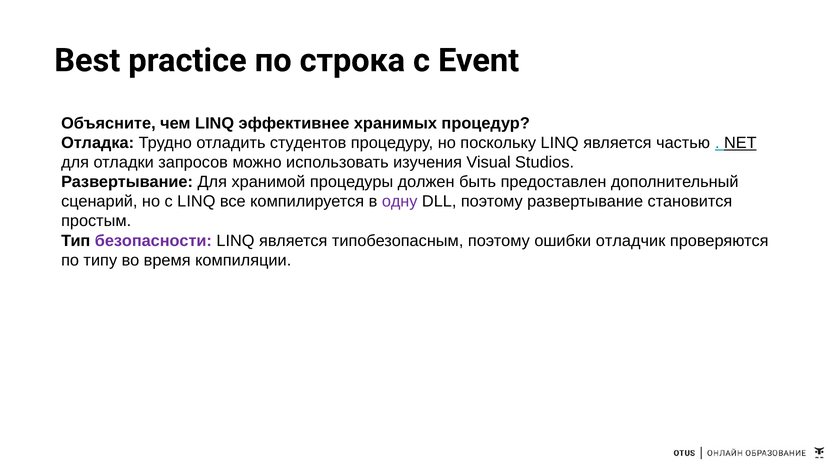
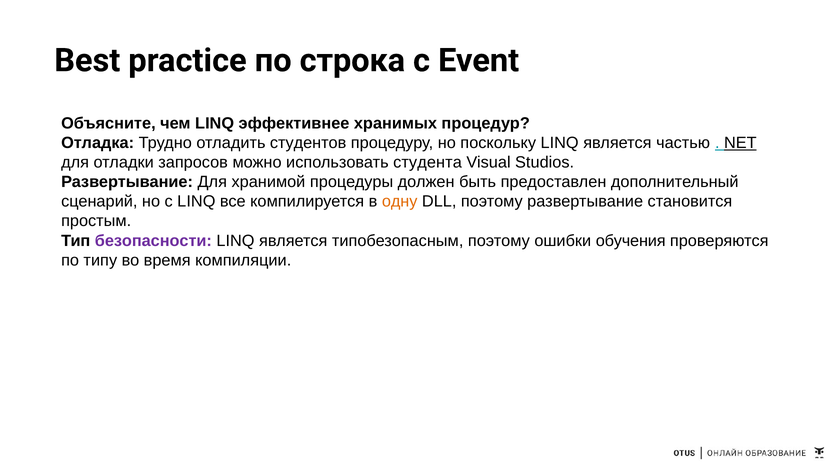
изучения: изучения -> студента
одну colour: purple -> orange
отладчик: отладчик -> обучения
